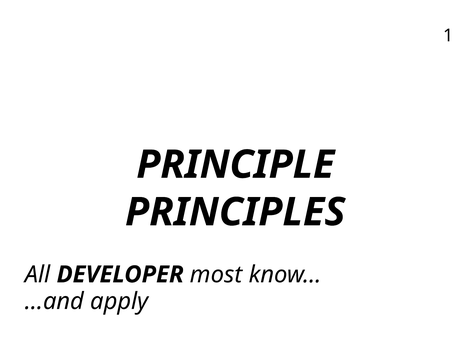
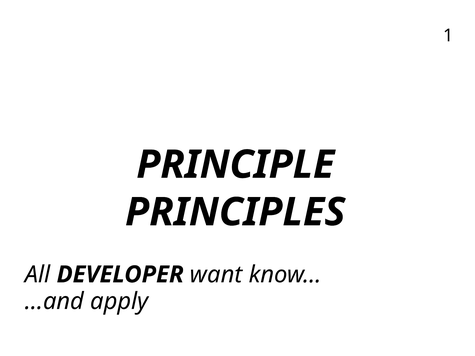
most: most -> want
